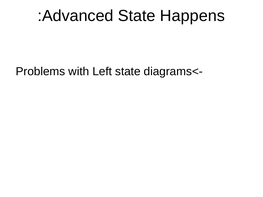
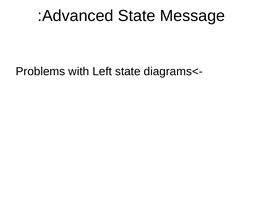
Happens: Happens -> Message
